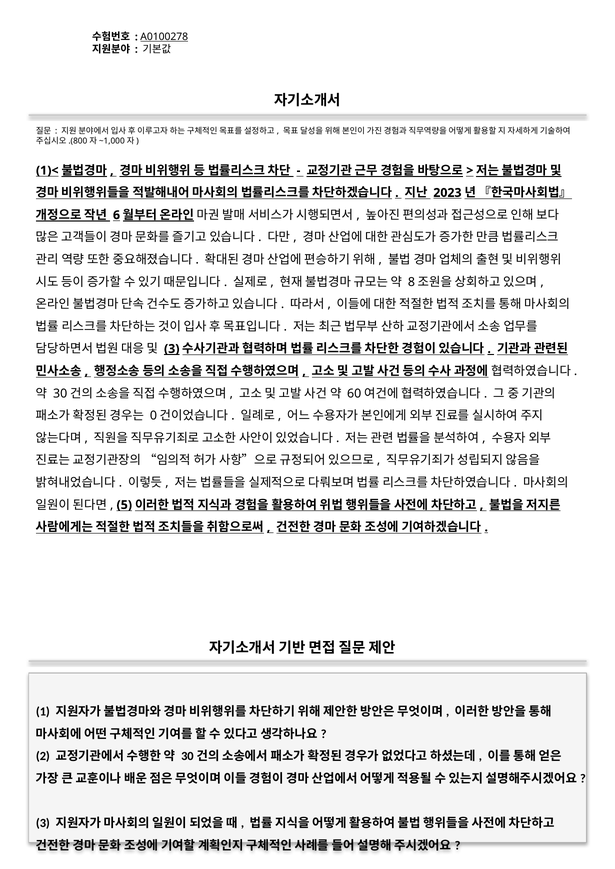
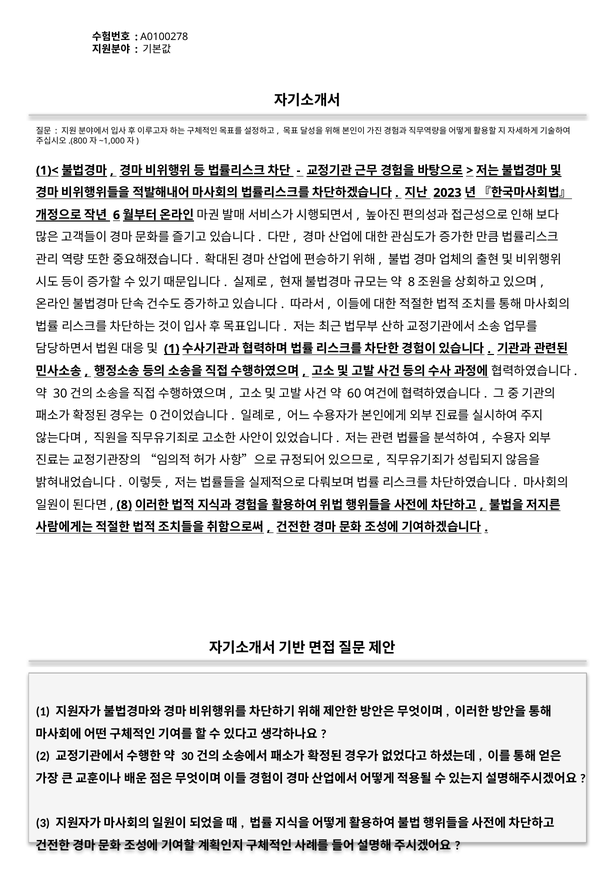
A0100278 underline: present -> none
3 at (172, 349): 3 -> 1
5: 5 -> 8
